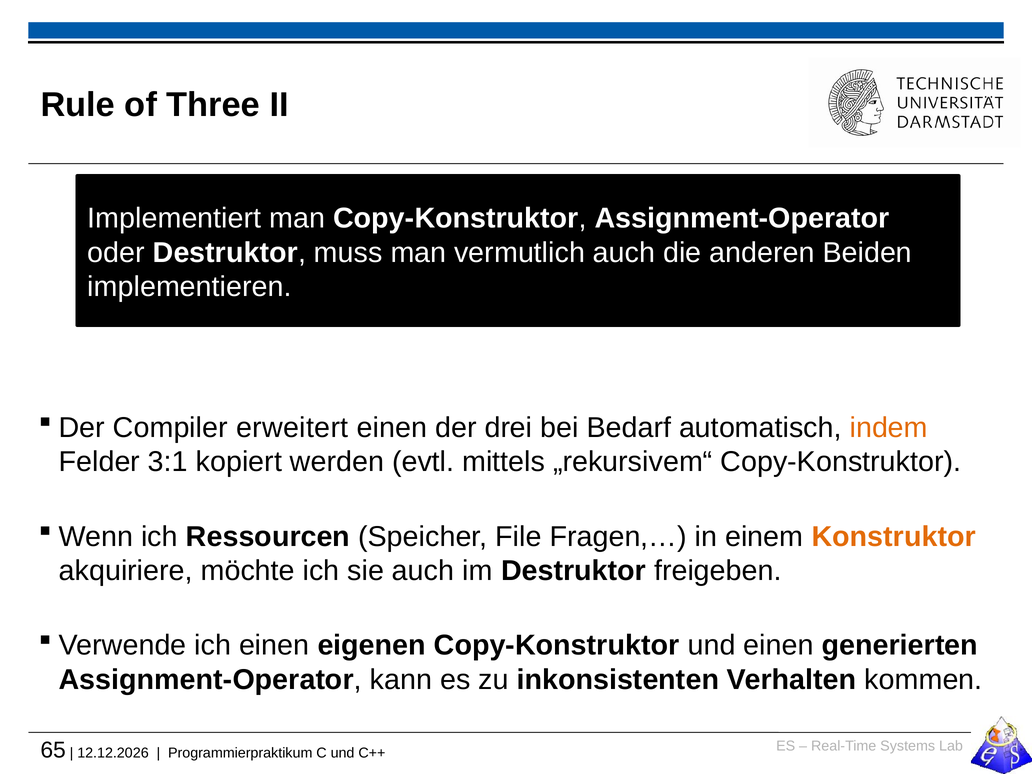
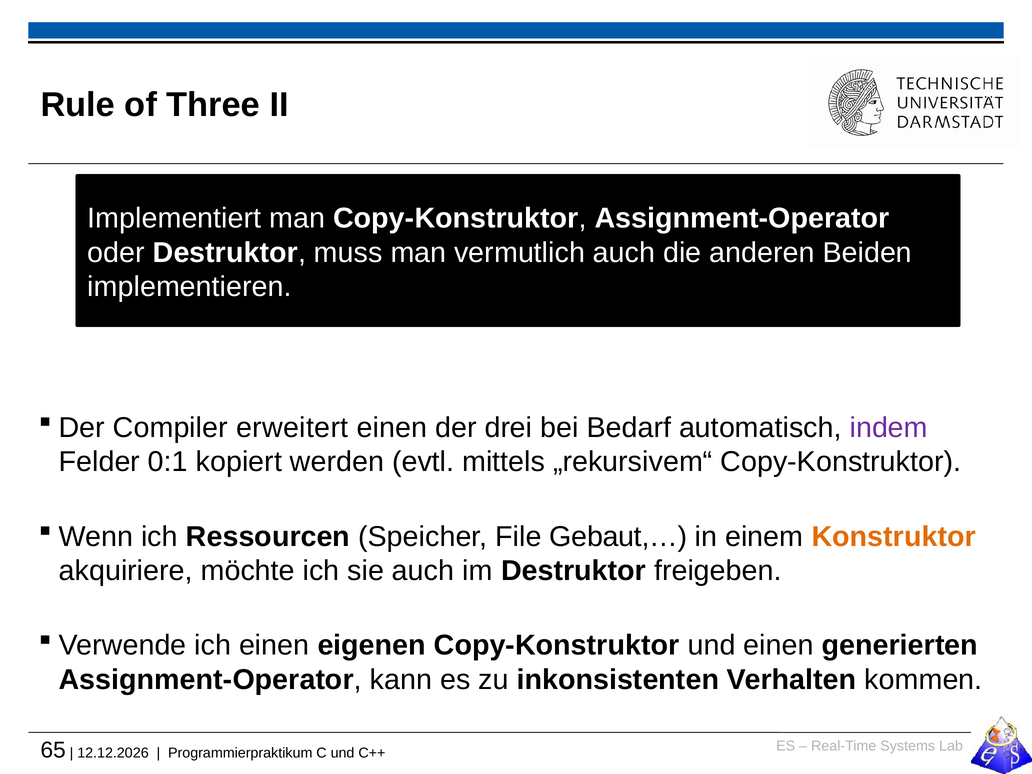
indem colour: orange -> purple
3:1: 3:1 -> 0:1
Fragen,…: Fragen,… -> Gebaut,…
